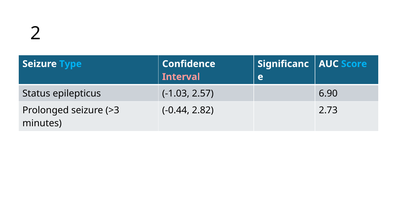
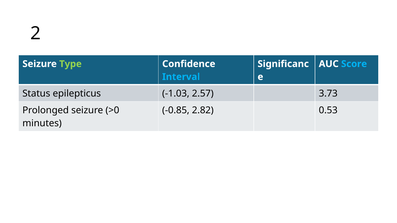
Type colour: light blue -> light green
Interval colour: pink -> light blue
6.90: 6.90 -> 3.73
>3: >3 -> >0
-0.44: -0.44 -> -0.85
2.73: 2.73 -> 0.53
